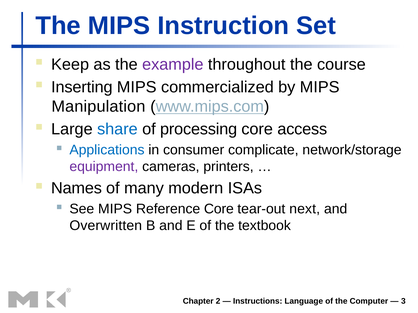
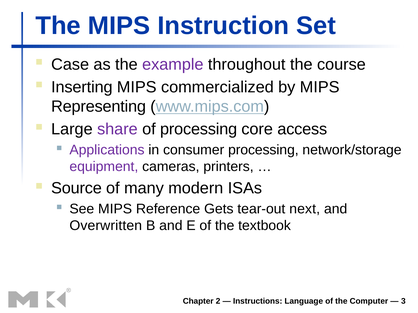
Keep: Keep -> Case
Manipulation: Manipulation -> Representing
share colour: blue -> purple
Applications colour: blue -> purple
consumer complicate: complicate -> processing
Names: Names -> Source
Reference Core: Core -> Gets
